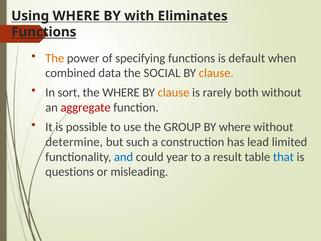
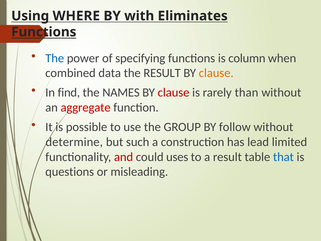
The at (55, 58) colour: orange -> blue
default: default -> column
the SOCIAL: SOCIAL -> RESULT
sort: sort -> find
the WHERE: WHERE -> NAMES
clause at (174, 92) colour: orange -> red
both: both -> than
BY where: where -> follow
and colour: blue -> red
year: year -> uses
